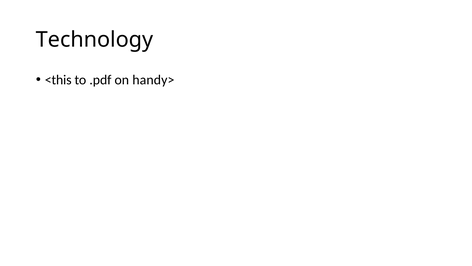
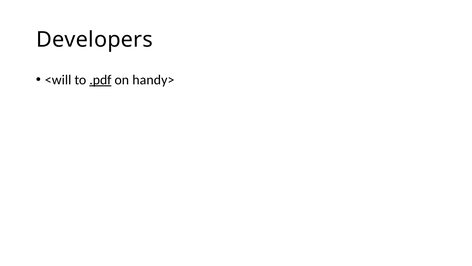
Technology: Technology -> Developers
<this: <this -> <will
.pdf underline: none -> present
